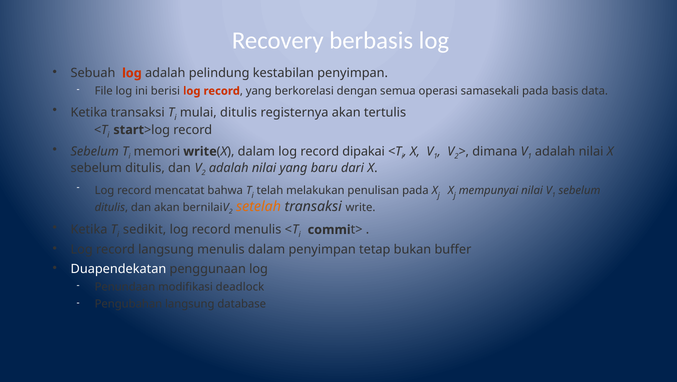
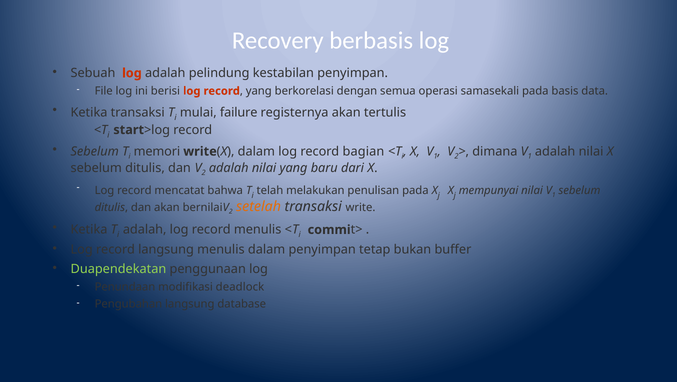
mulai ditulis: ditulis -> failure
dipakai: dipakai -> bagian
sedikit at (145, 230): sedikit -> adalah
Duapendekatan colour: white -> light green
